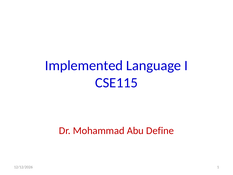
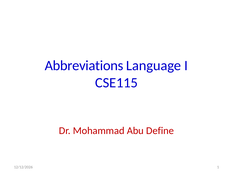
Implemented: Implemented -> Abbreviations
